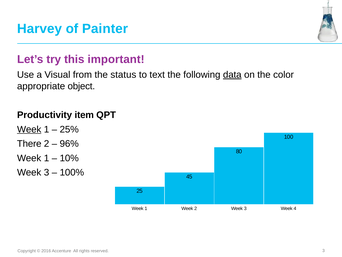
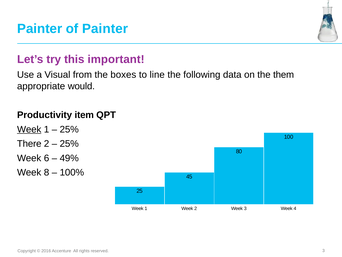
Harvey at (40, 29): Harvey -> Painter
status: status -> boxes
text: text -> line
data underline: present -> none
color: color -> them
object: object -> would
96% at (69, 144): 96% -> 25%
1 at (47, 158): 1 -> 6
10%: 10% -> 49%
3 at (47, 172): 3 -> 8
